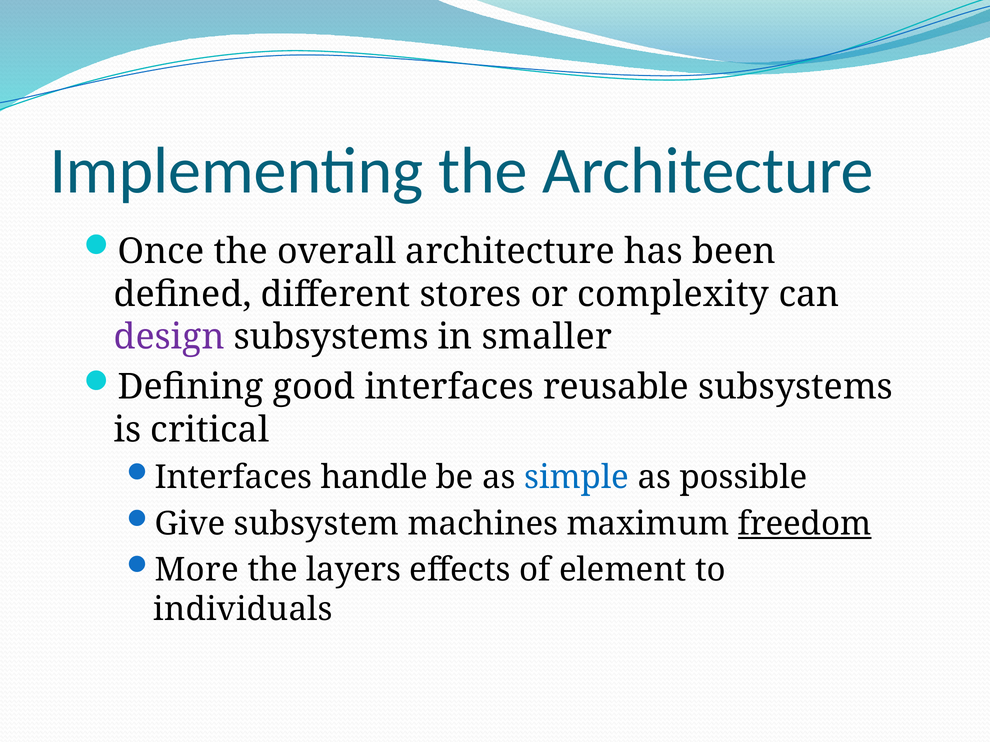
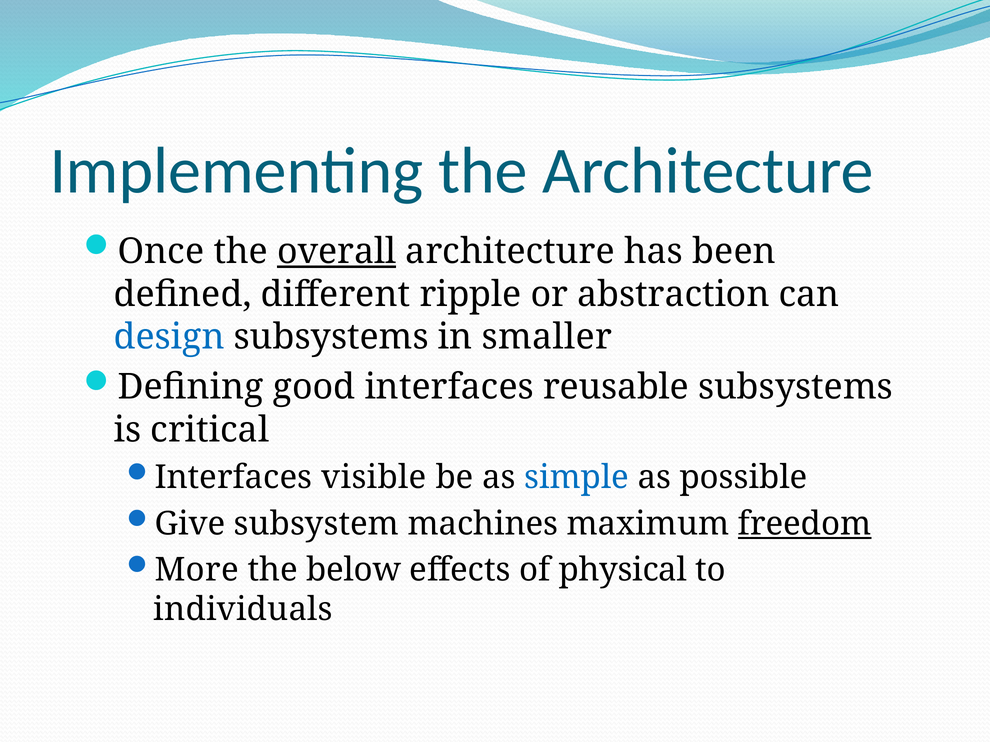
overall underline: none -> present
stores: stores -> ripple
complexity: complexity -> abstraction
design colour: purple -> blue
handle: handle -> visible
layers: layers -> below
element: element -> physical
